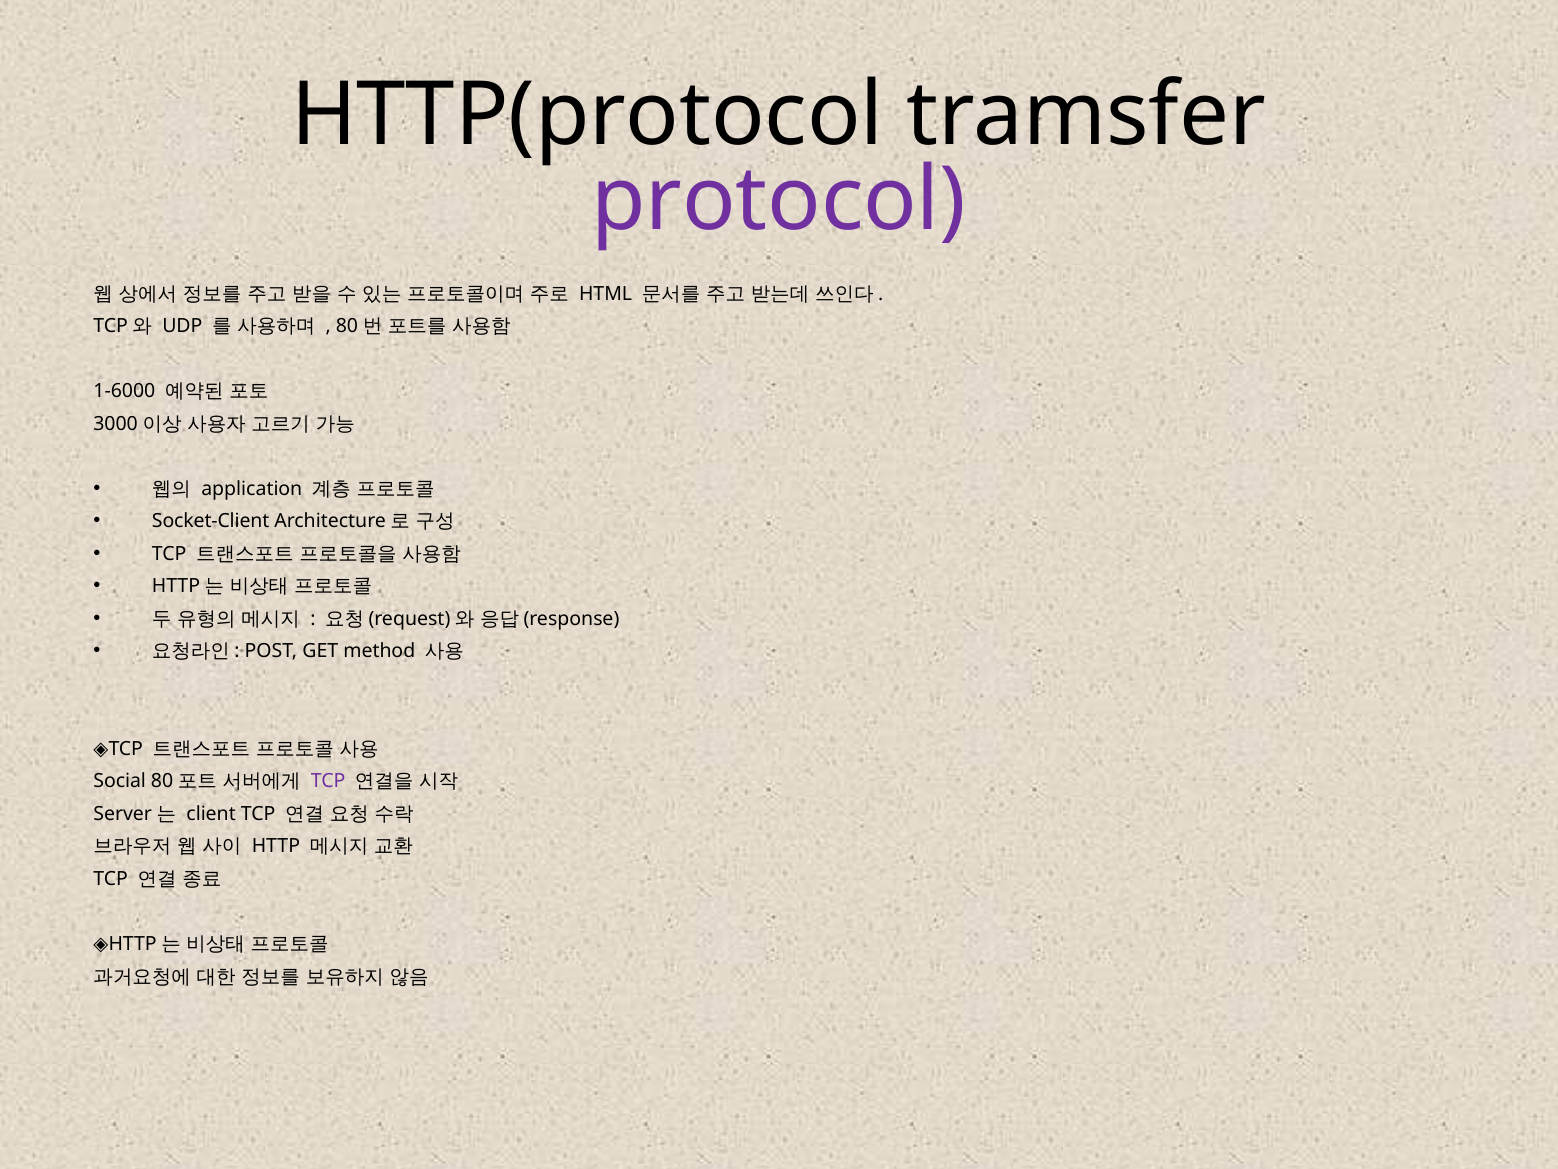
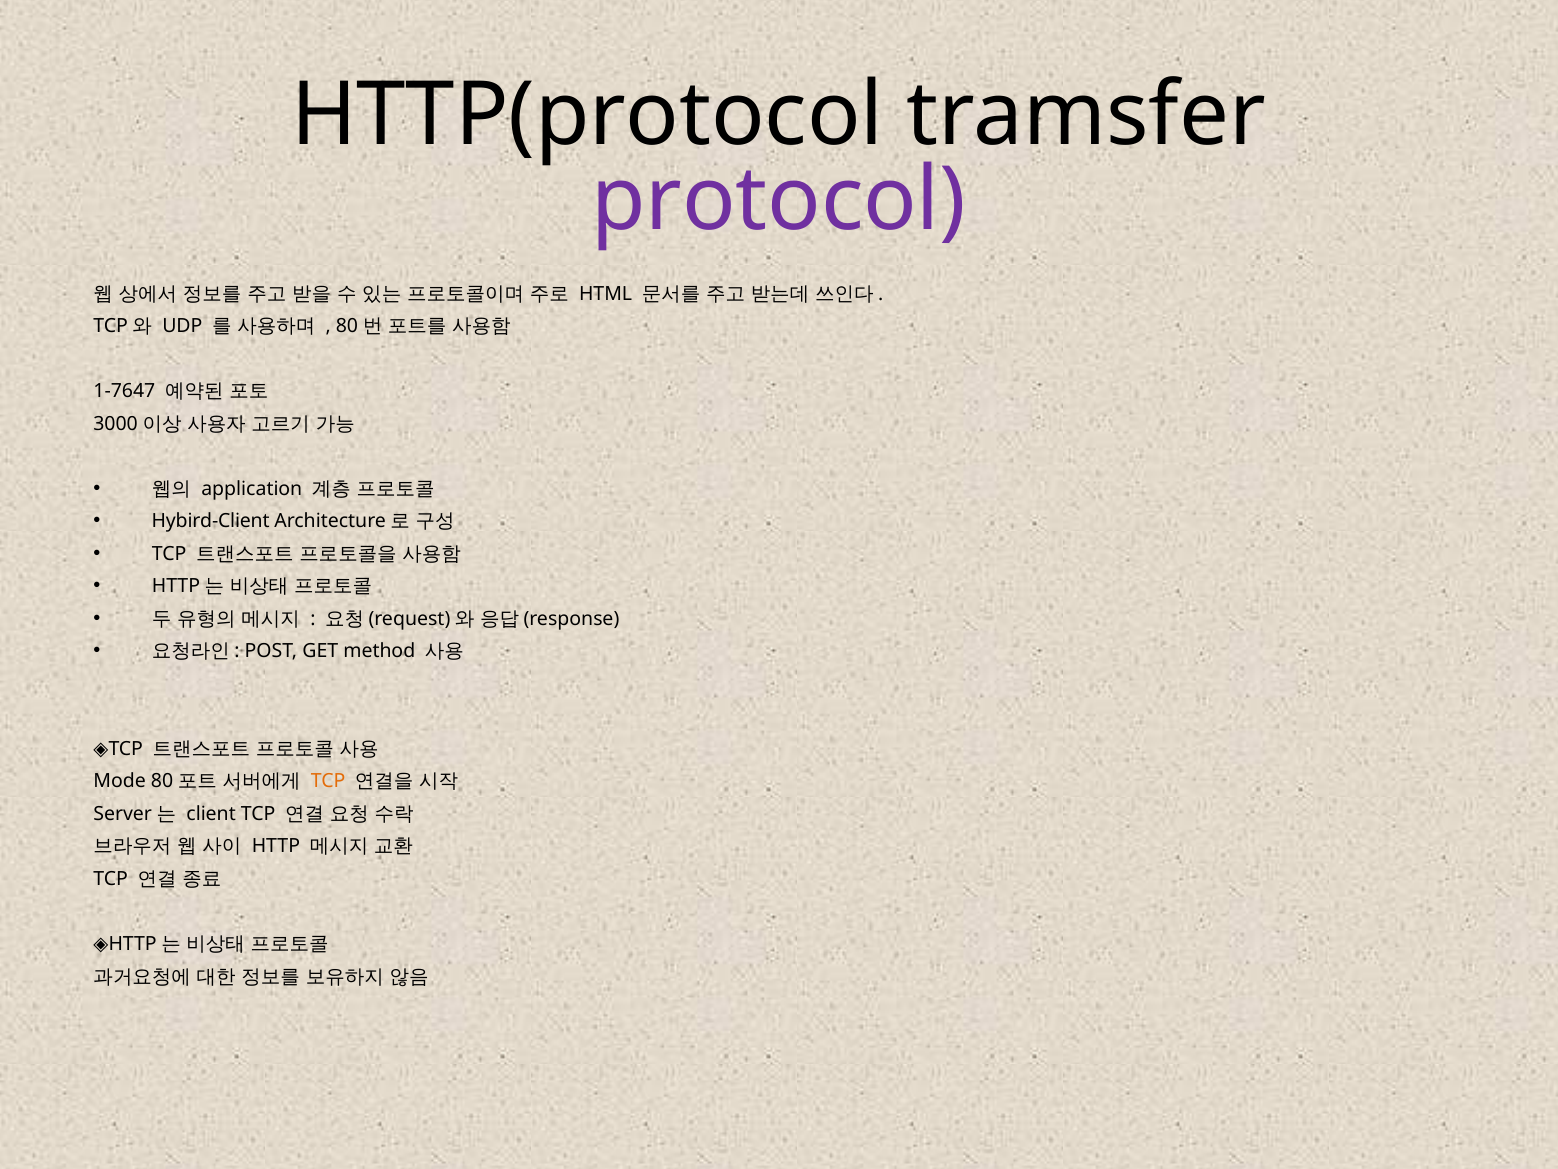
1-6000: 1-6000 -> 1-7647
Socket-Client: Socket-Client -> Hybird-Client
Social: Social -> Mode
TCP at (328, 781) colour: purple -> orange
